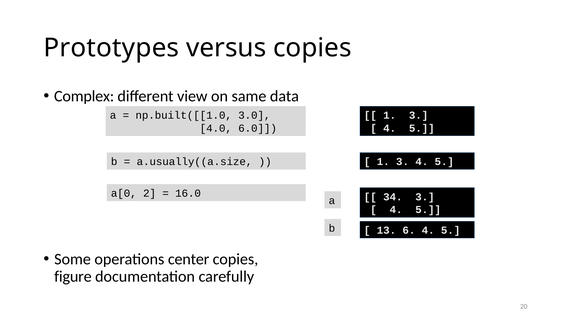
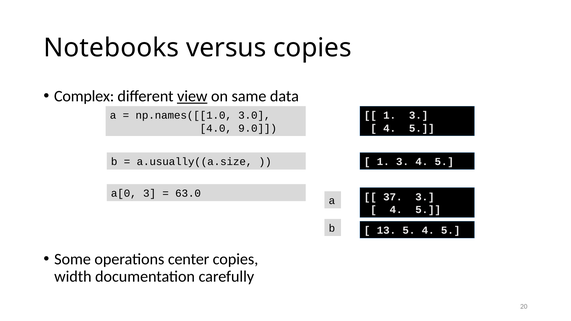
Prototypes: Prototypes -> Notebooks
view underline: none -> present
np.built([[1.0: np.built([[1.0 -> np.names([[1.0
6.0: 6.0 -> 9.0
a[0 2: 2 -> 3
16.0: 16.0 -> 63.0
34: 34 -> 37
13 6: 6 -> 5
figure: figure -> width
